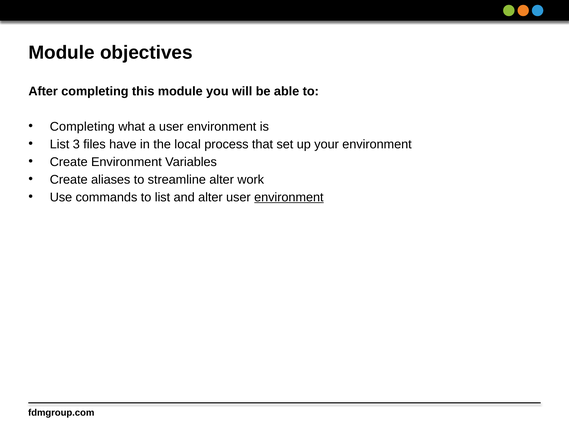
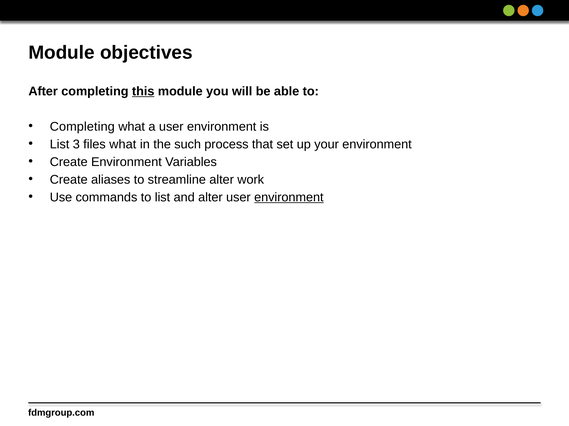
this underline: none -> present
files have: have -> what
local: local -> such
